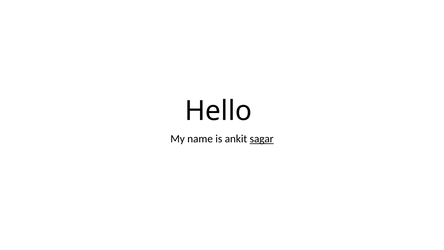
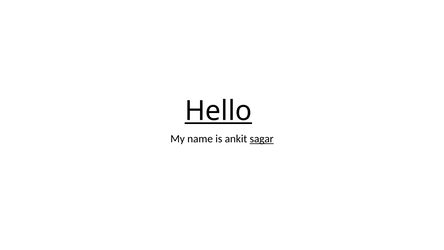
Hello underline: none -> present
